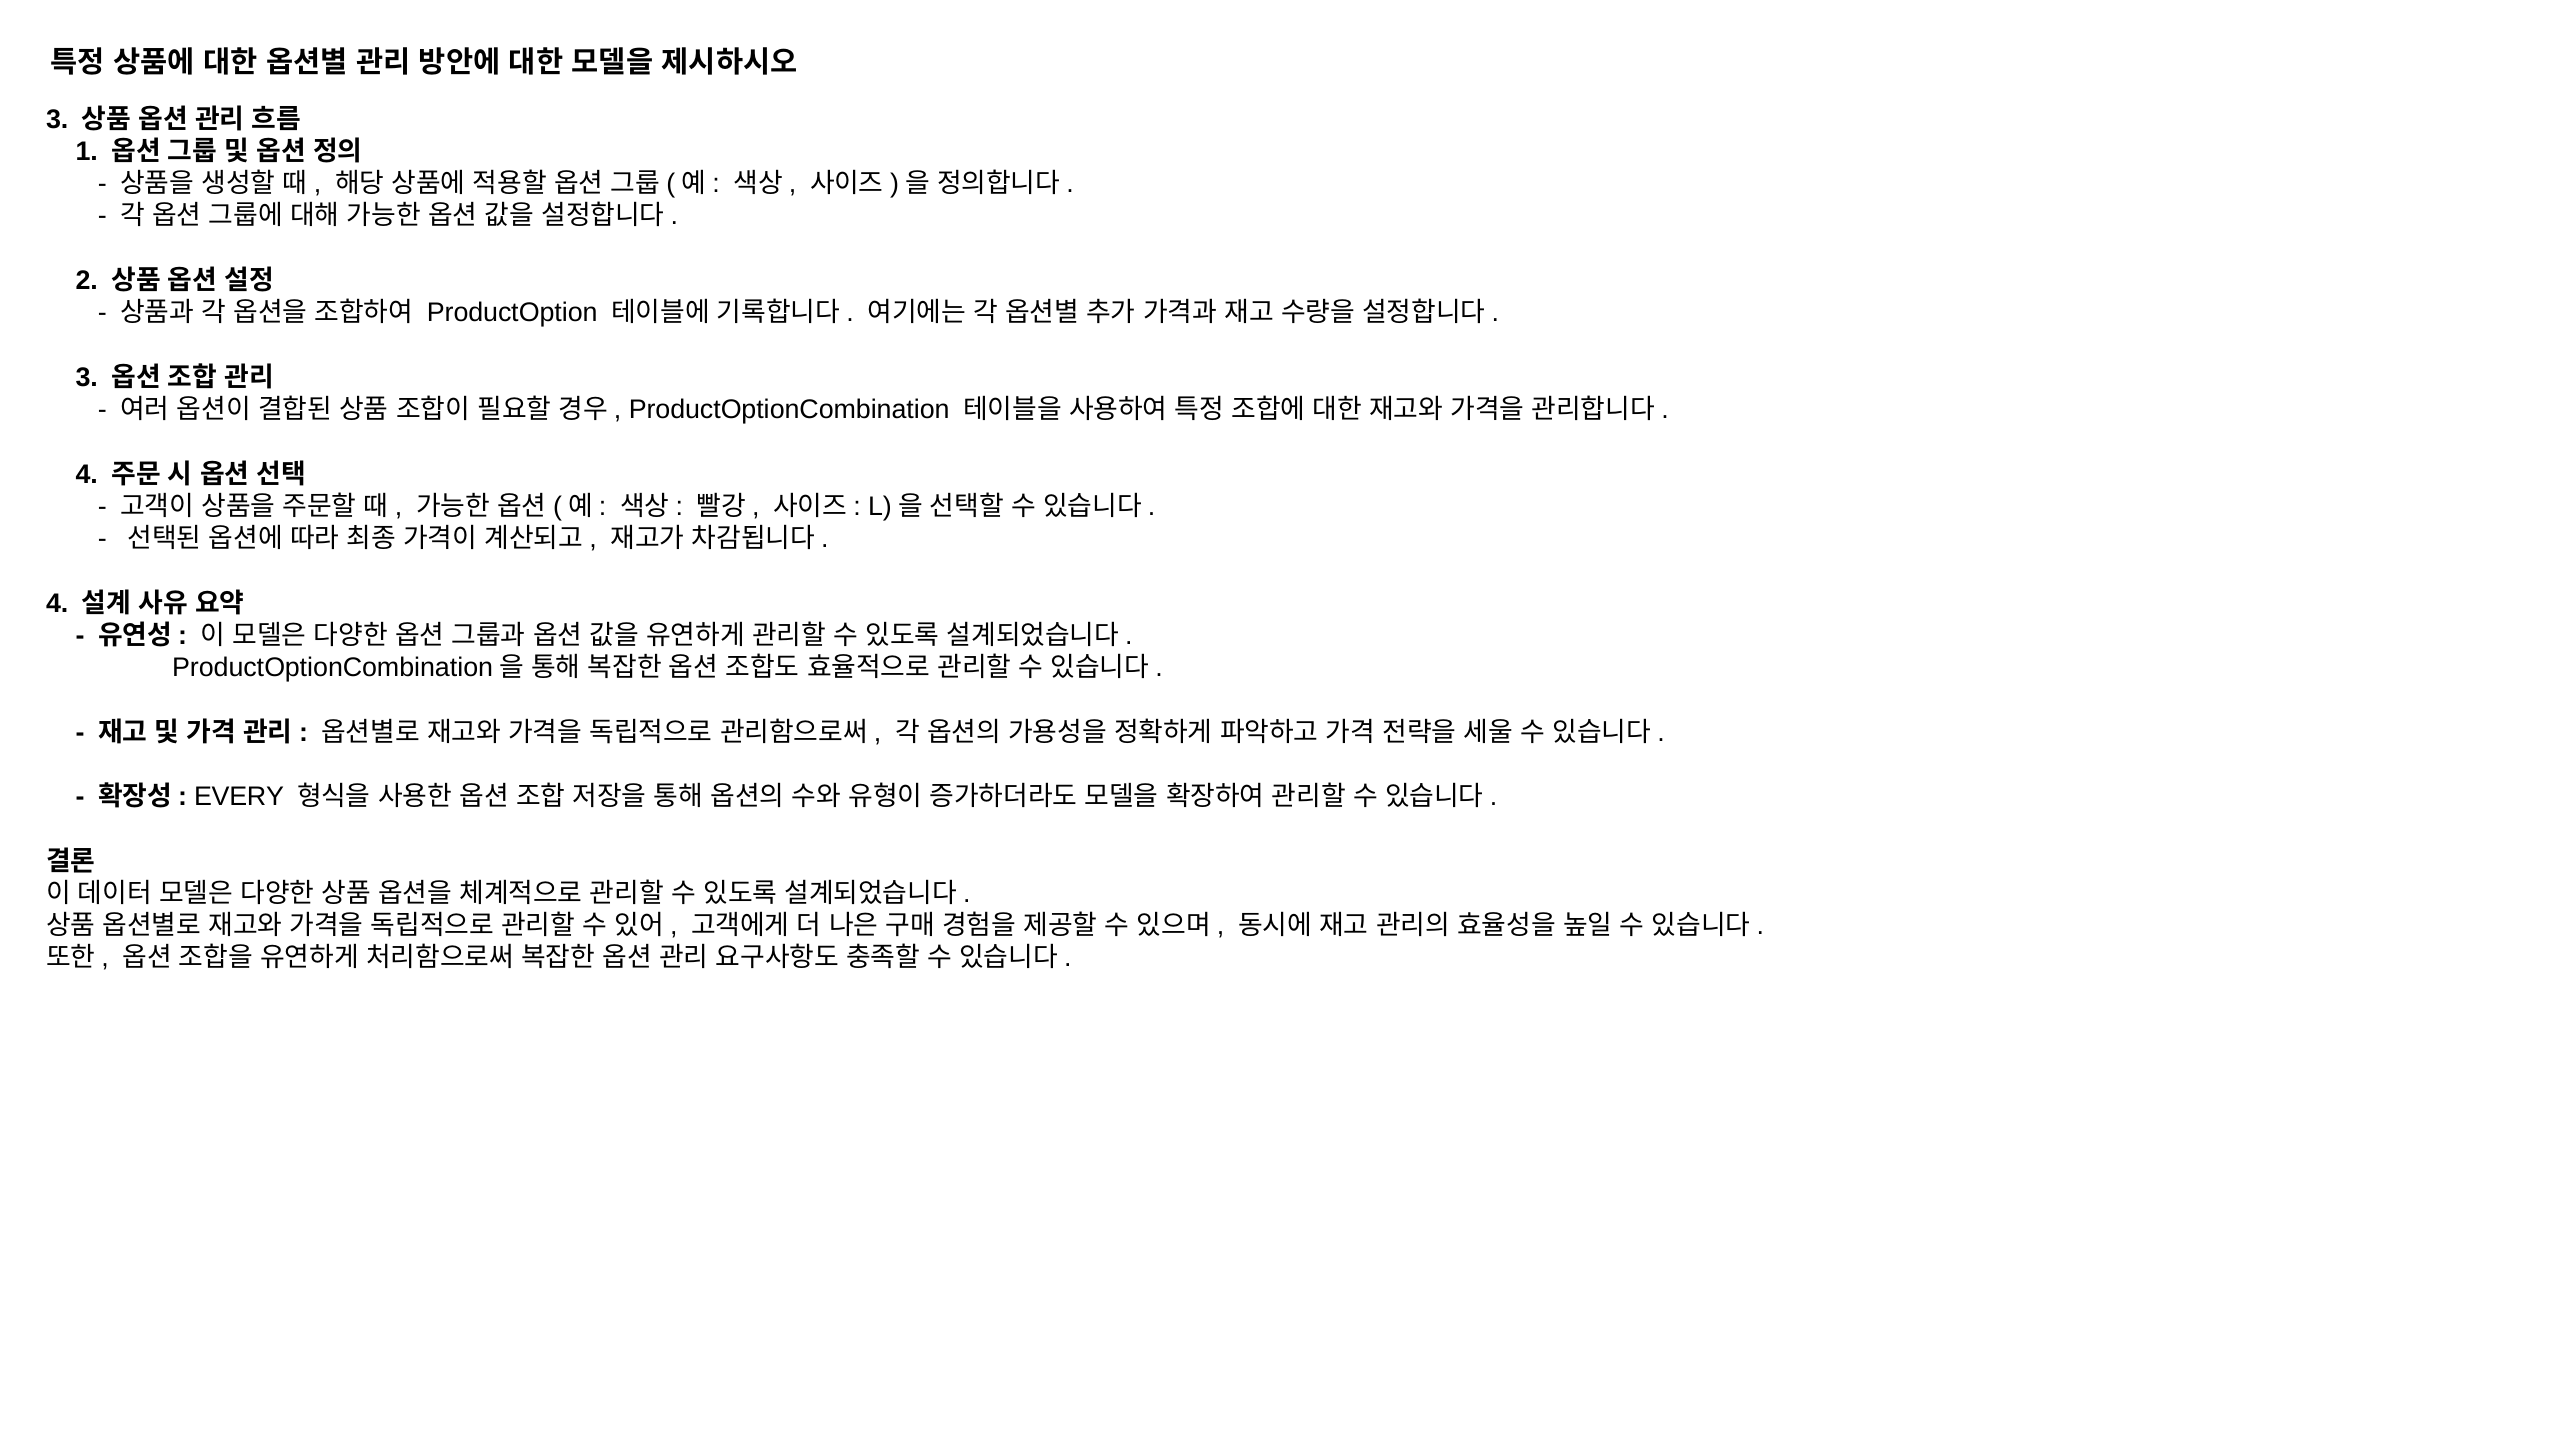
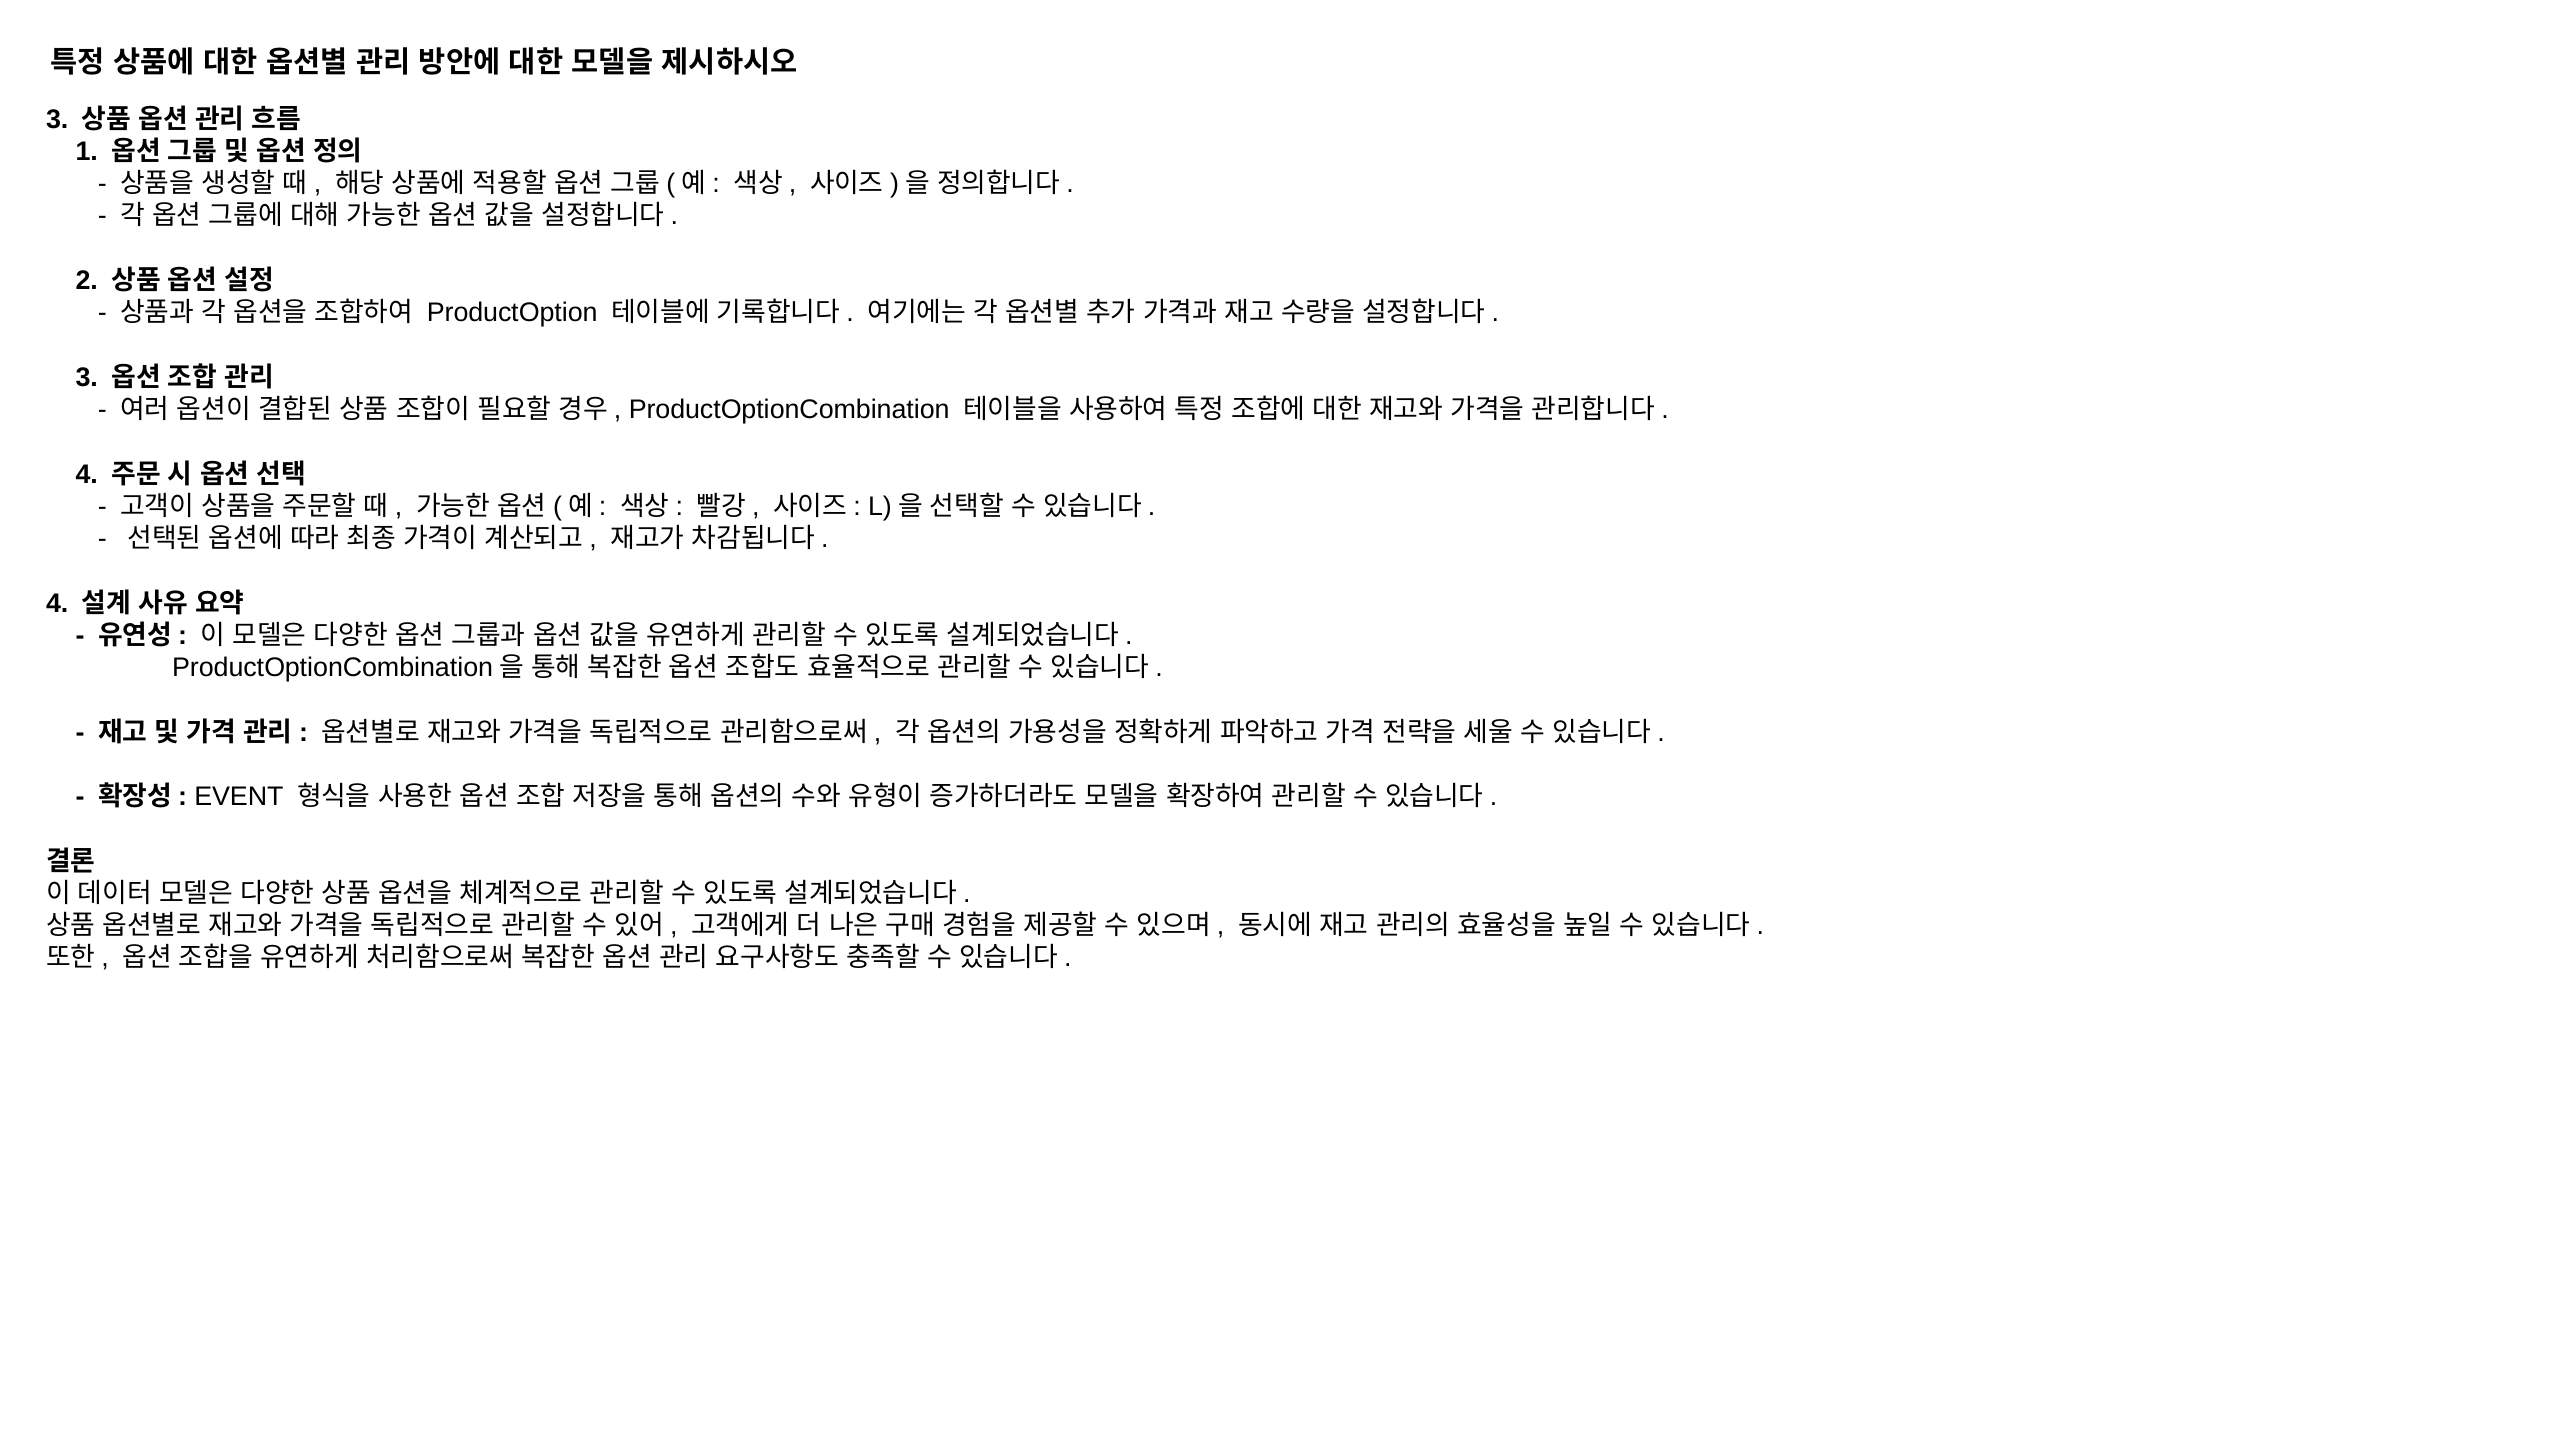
EVERY: EVERY -> EVENT
